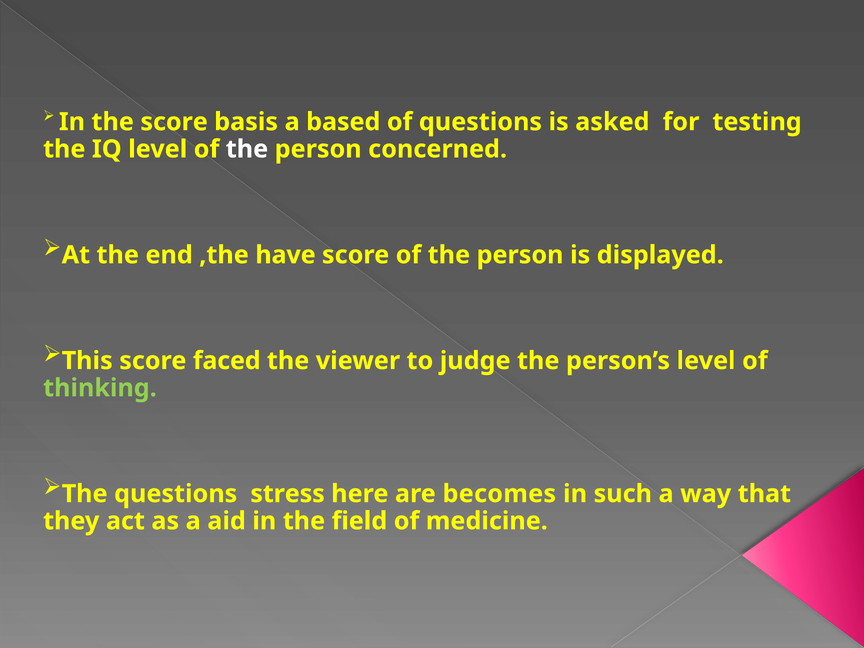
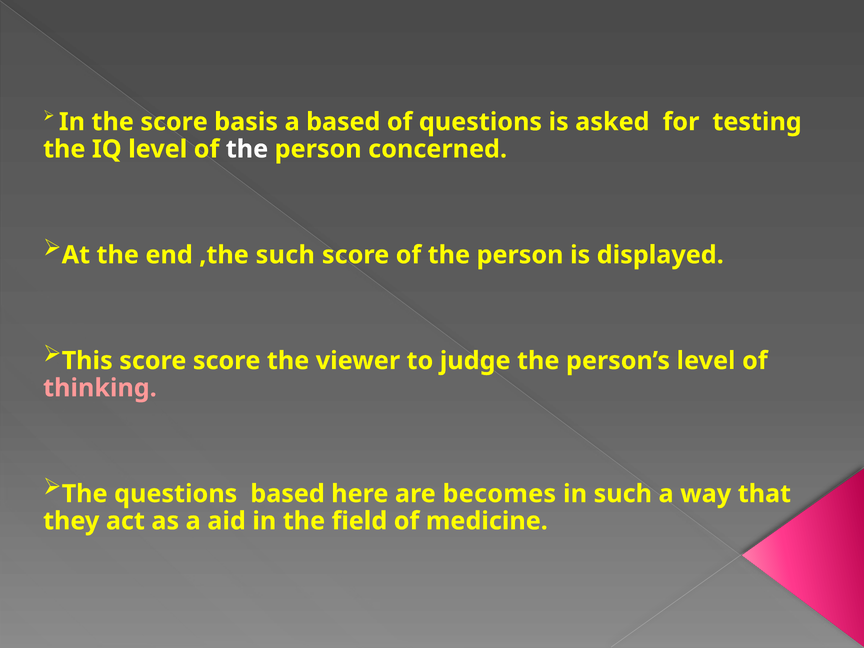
,the have: have -> such
score faced: faced -> score
thinking colour: light green -> pink
questions stress: stress -> based
